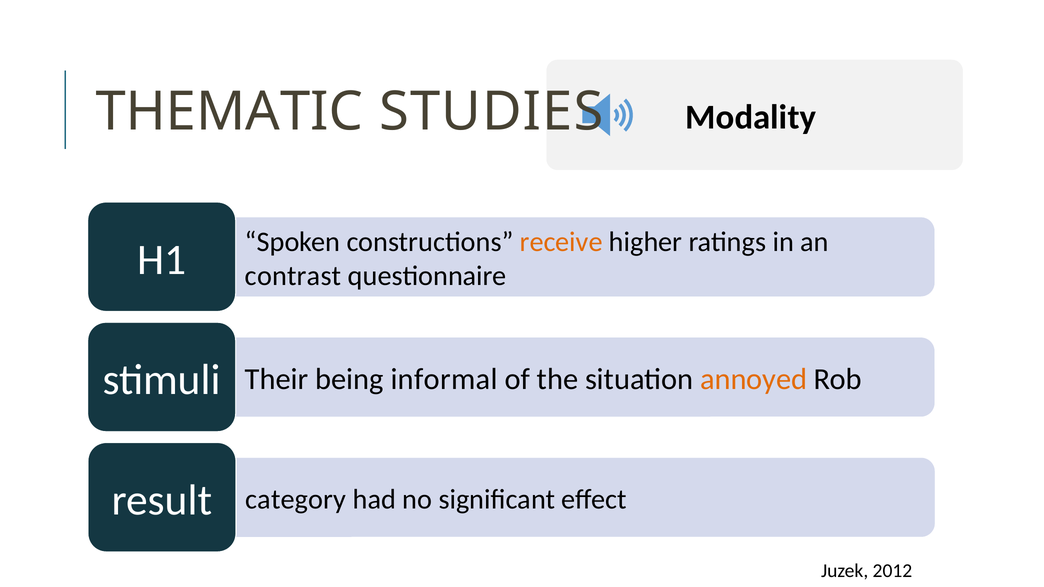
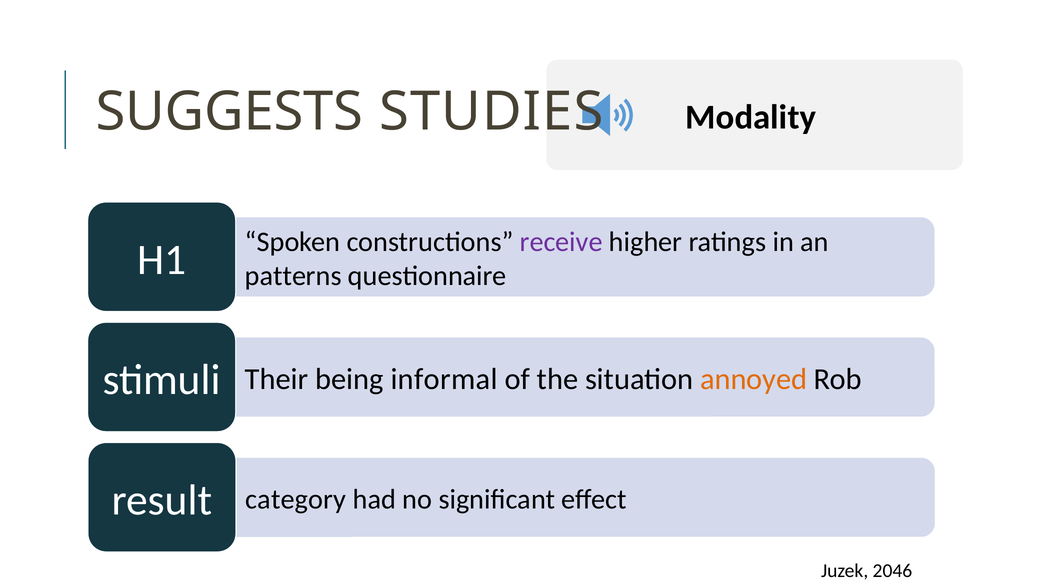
THEMATIC: THEMATIC -> SUGGESTS
receive colour: orange -> purple
contrast: contrast -> patterns
2012: 2012 -> 2046
